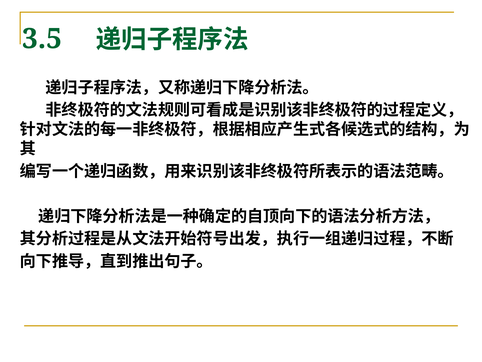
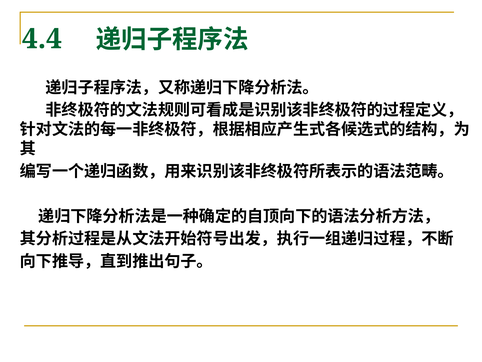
3.5: 3.5 -> 4.4
